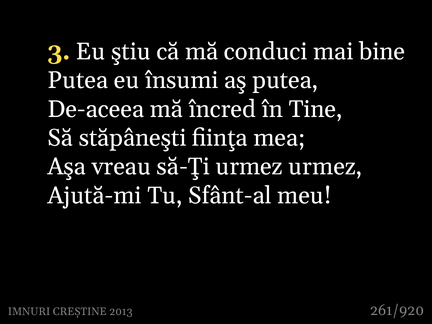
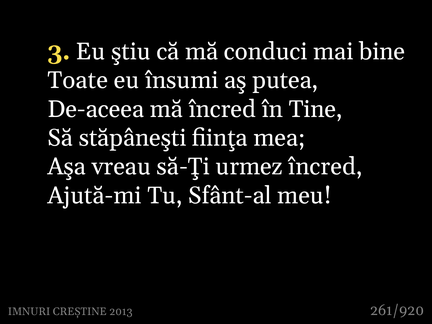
Putea at (78, 80): Putea -> Toate
urmez urmez: urmez -> încred
